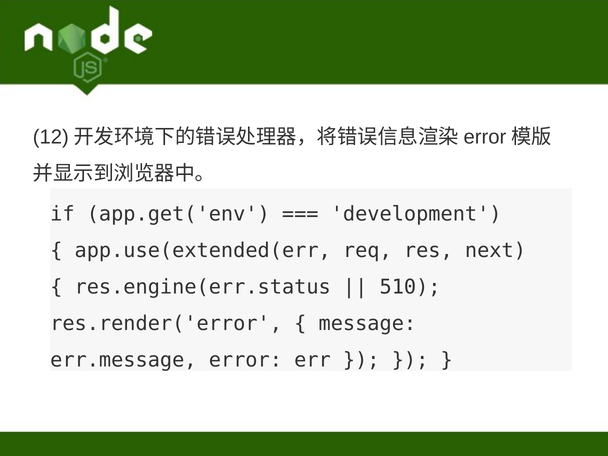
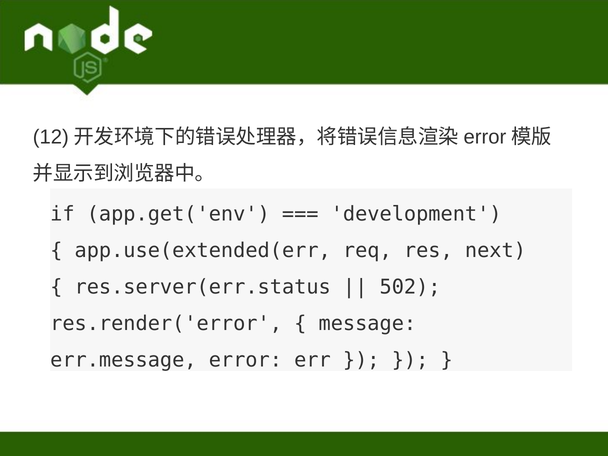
res.engine(err.status: res.engine(err.status -> res.server(err.status
510: 510 -> 502
